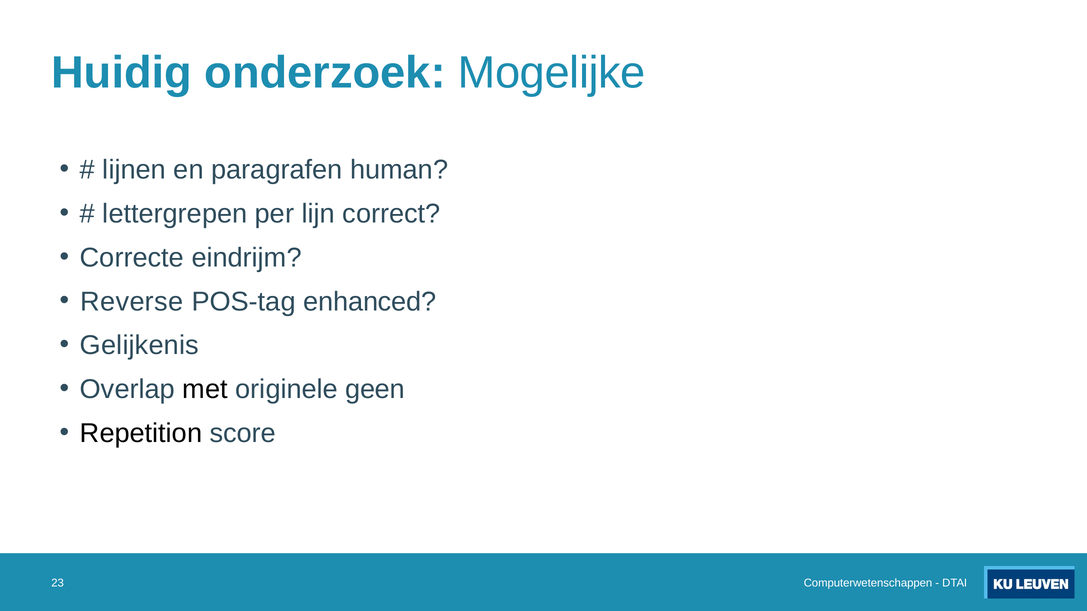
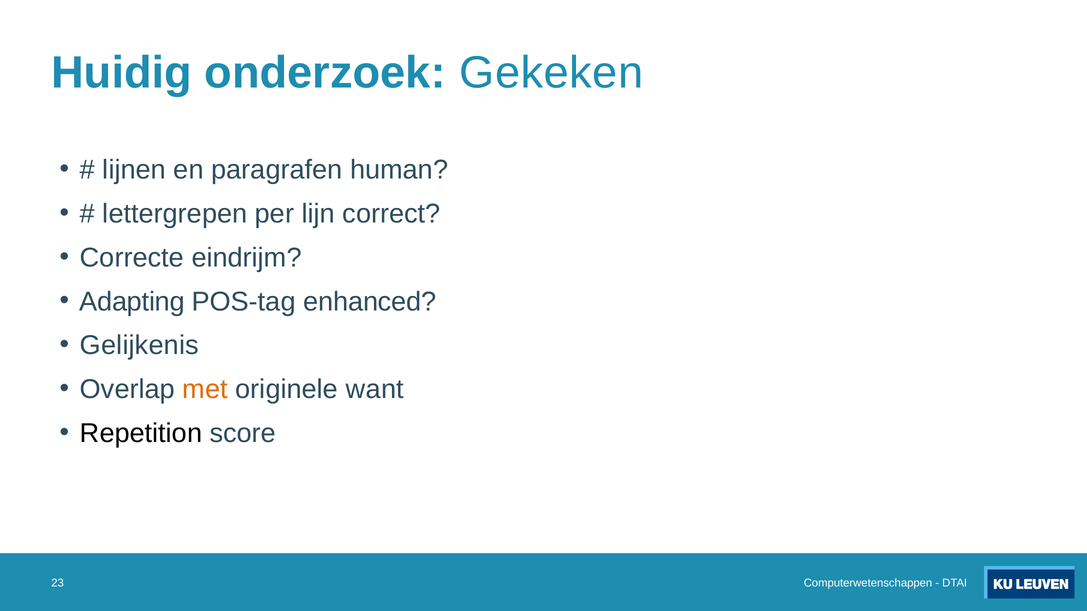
Mogelijke: Mogelijke -> Gekeken
Reverse: Reverse -> Adapting
met colour: black -> orange
geen: geen -> want
